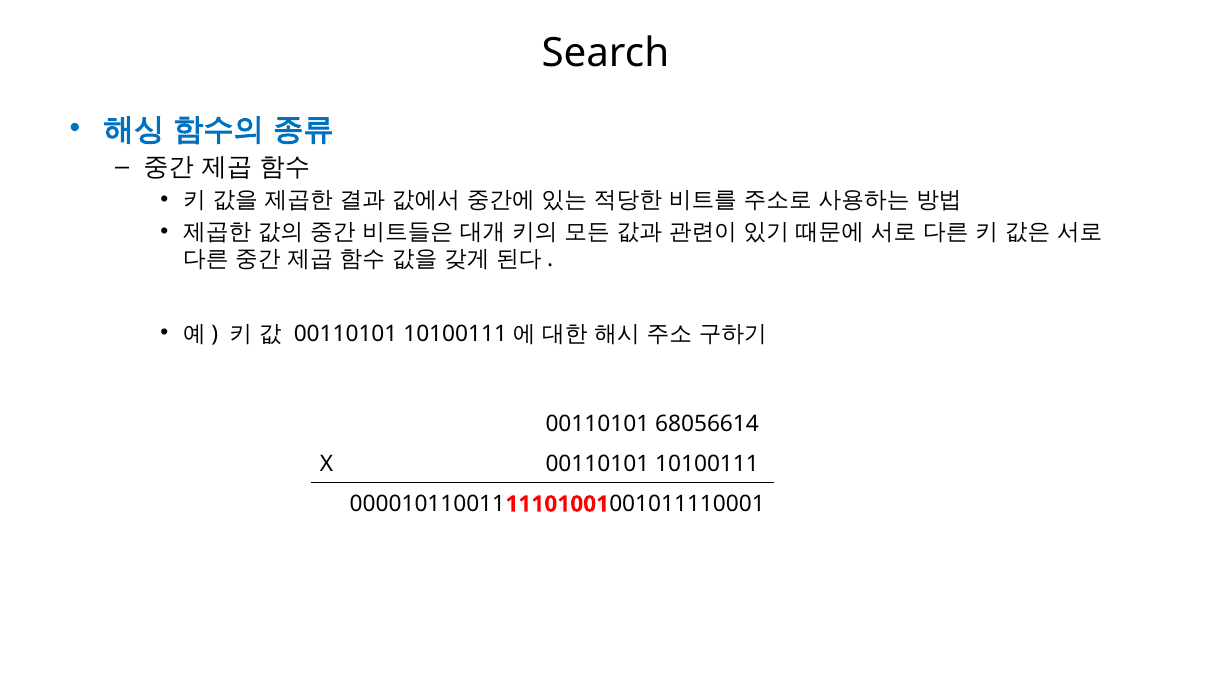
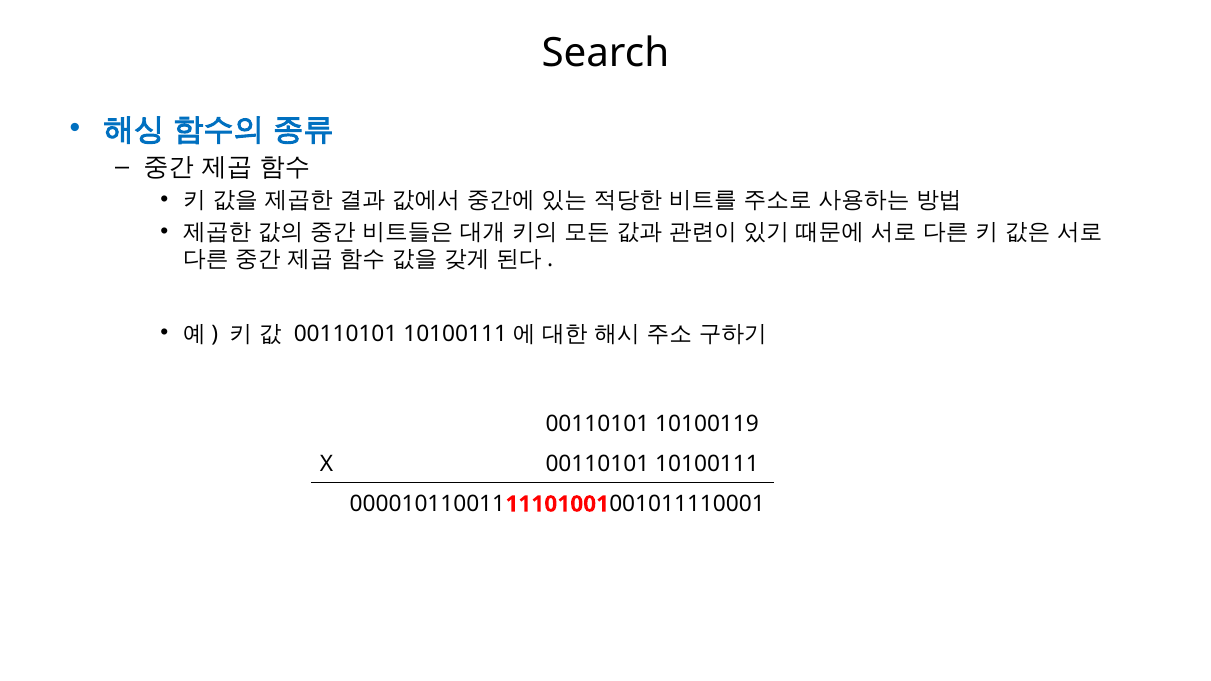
68056614: 68056614 -> 10100119
